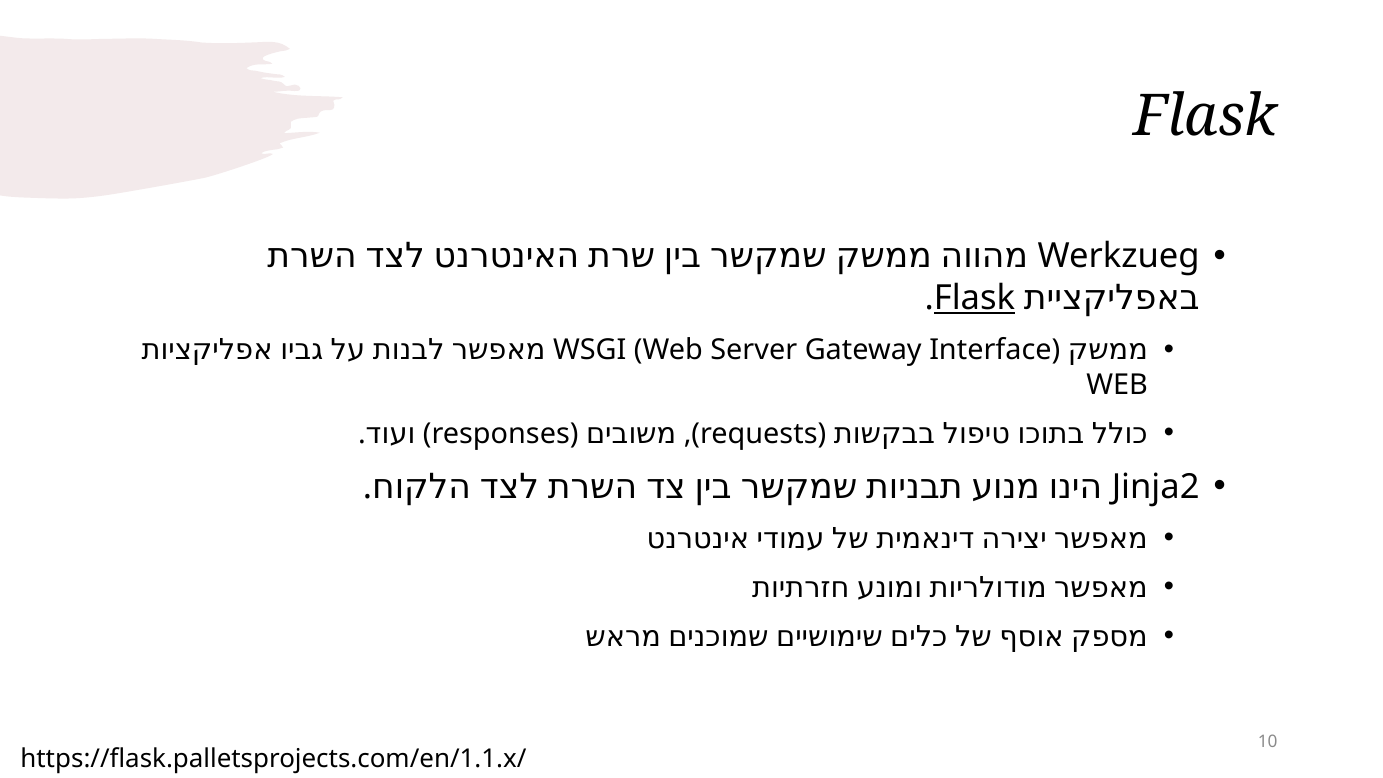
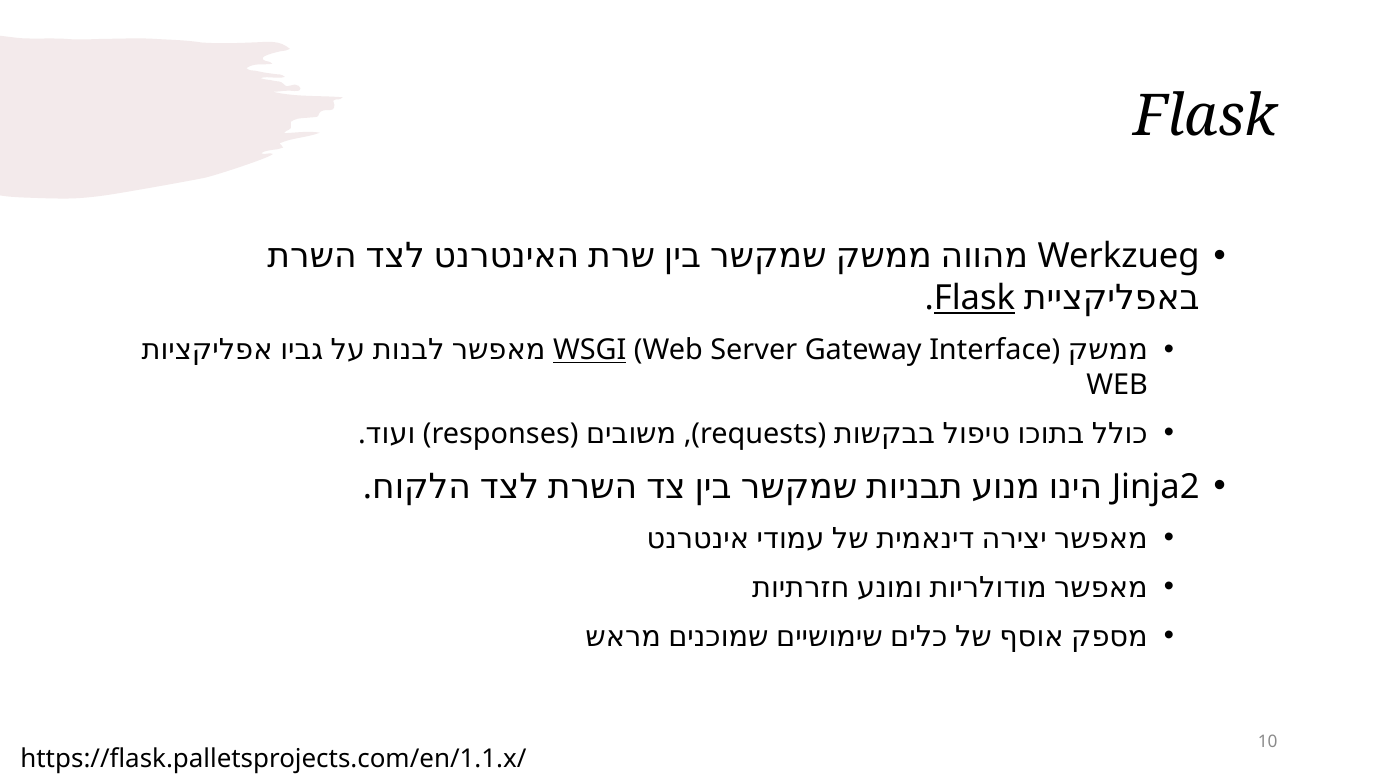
WSGI underline: none -> present
